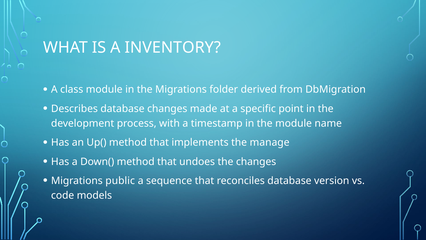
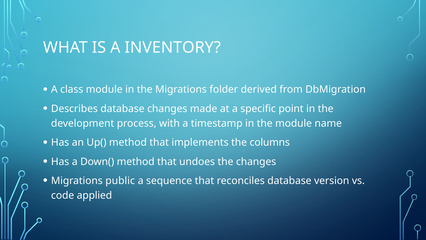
manage: manage -> columns
models: models -> applied
